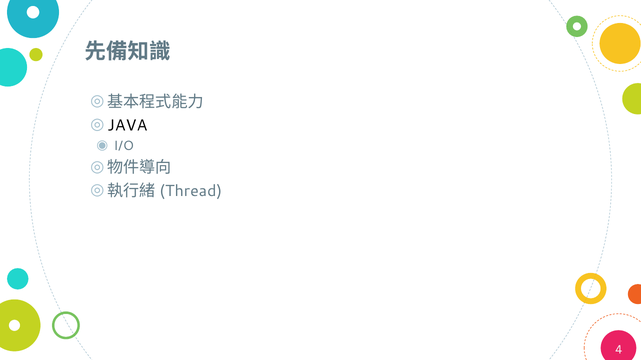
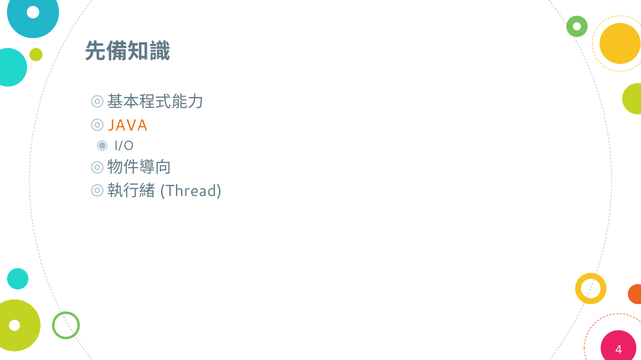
JAVA colour: black -> orange
